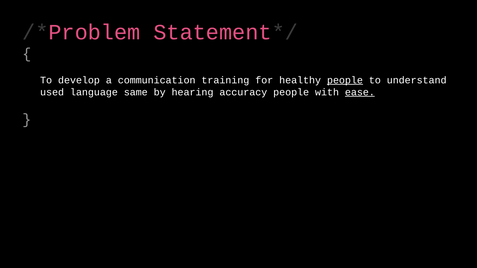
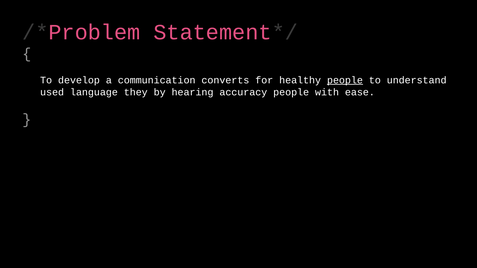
training: training -> converts
same: same -> they
ease underline: present -> none
